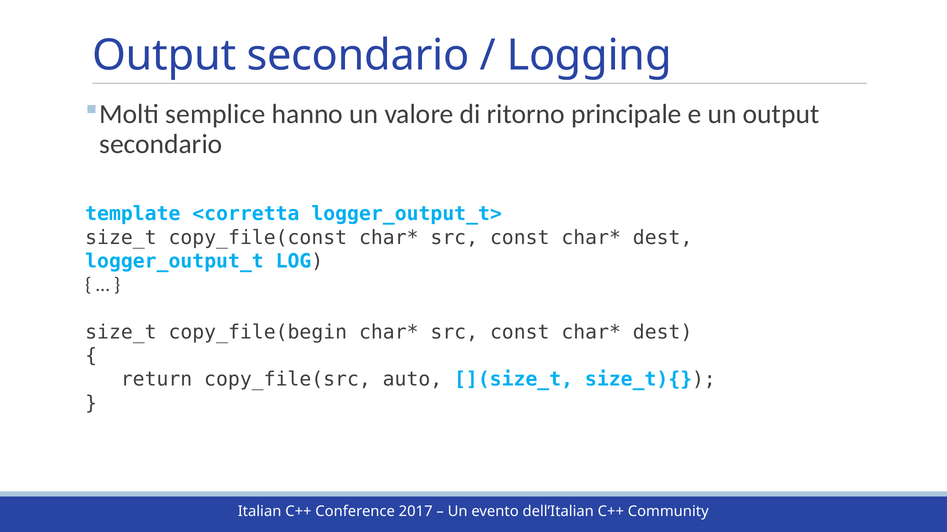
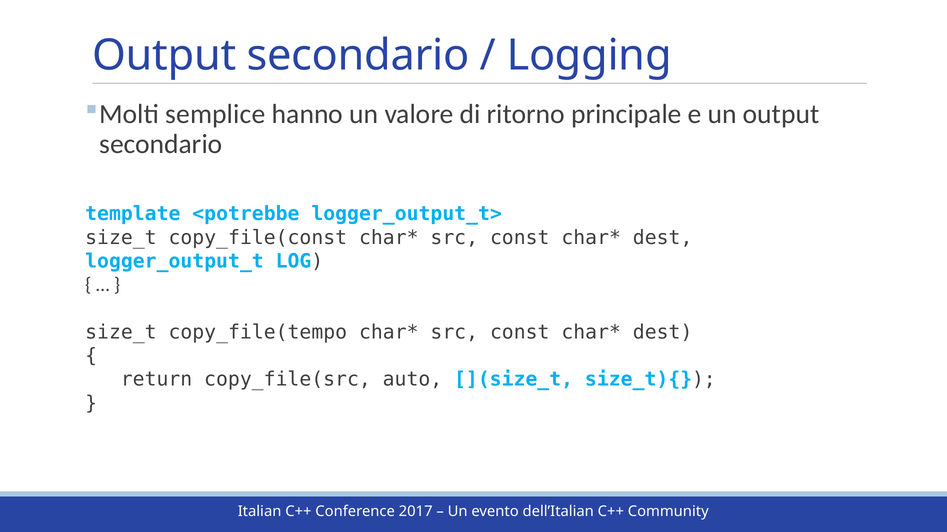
<corretta: <corretta -> <potrebbe
copy_file(begin: copy_file(begin -> copy_file(tempo
